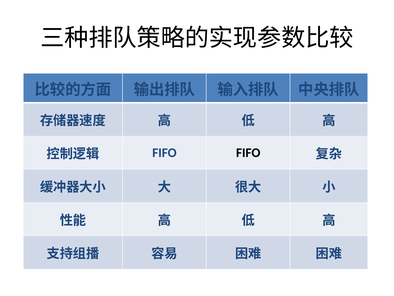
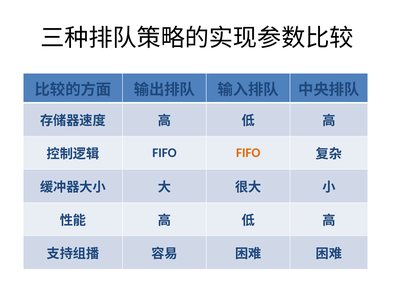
FIFO at (248, 153) colour: black -> orange
